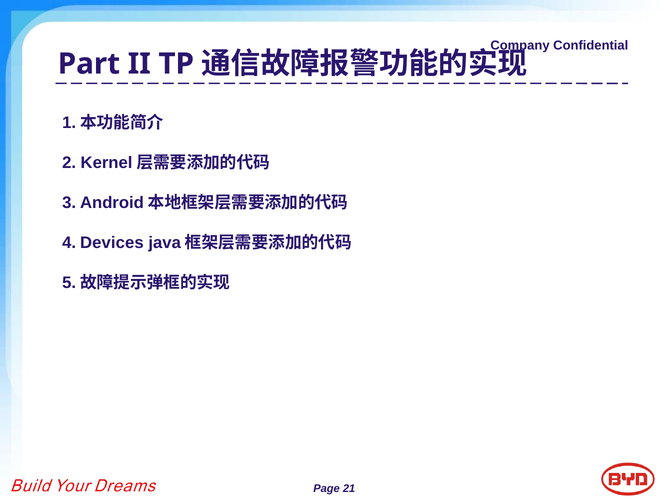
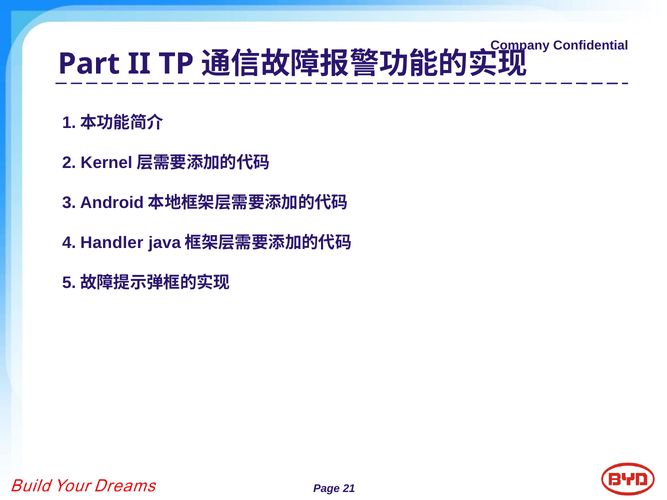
Devices: Devices -> Handler
